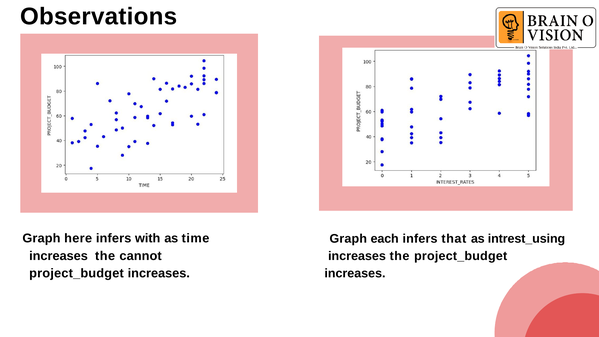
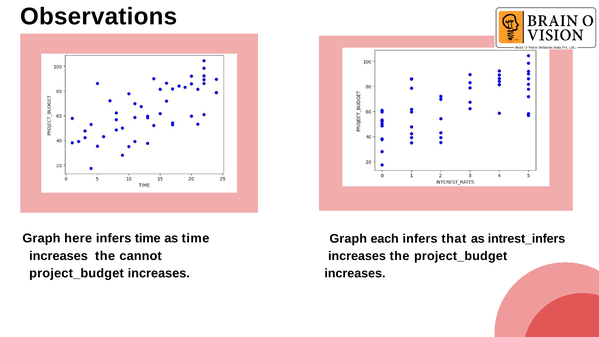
infers with: with -> time
intrest_using: intrest_using -> intrest_infers
